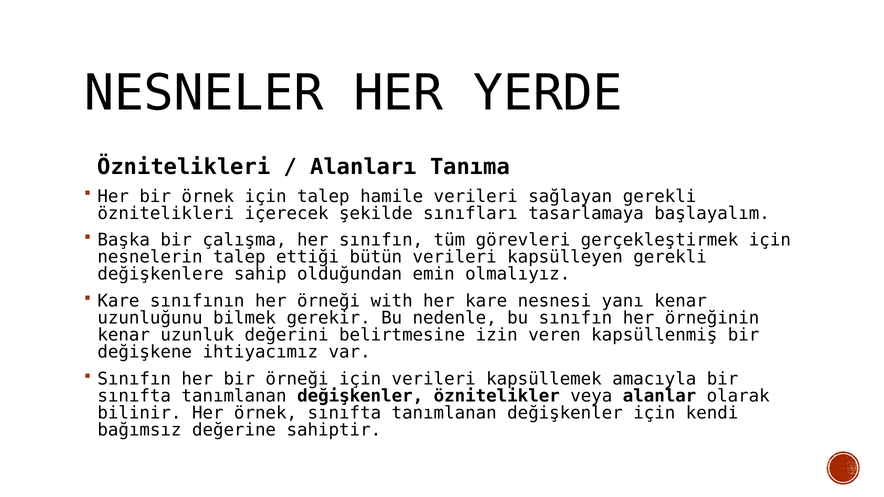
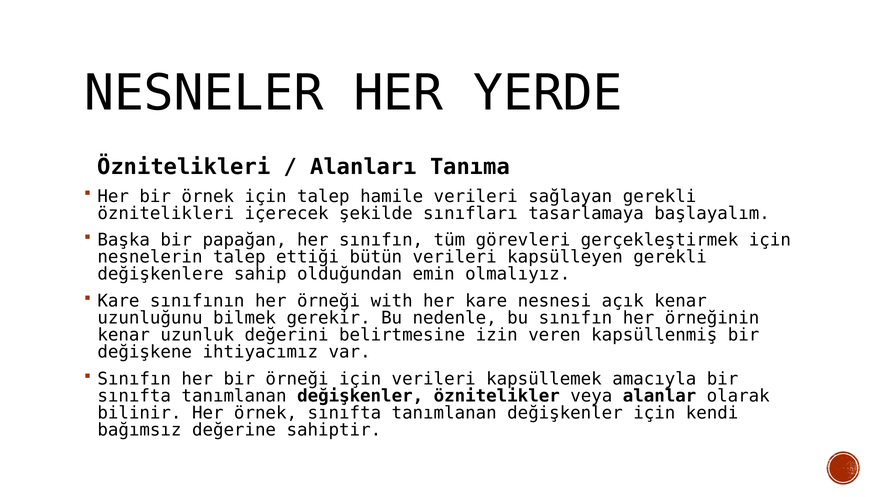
çalışma: çalışma -> papağan
yanı: yanı -> açık
